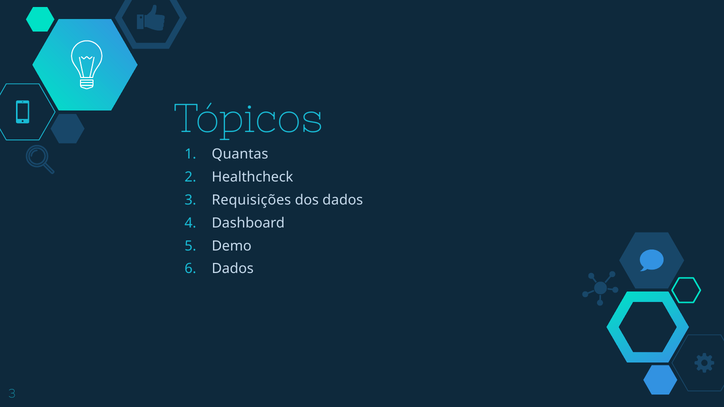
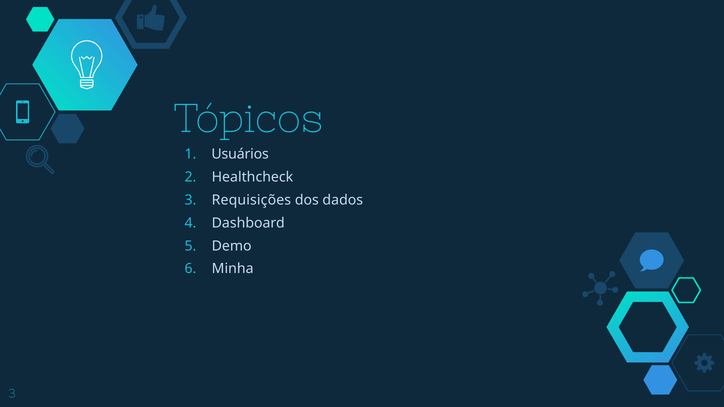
Quantas: Quantas -> Usuários
Dados at (233, 269): Dados -> Minha
